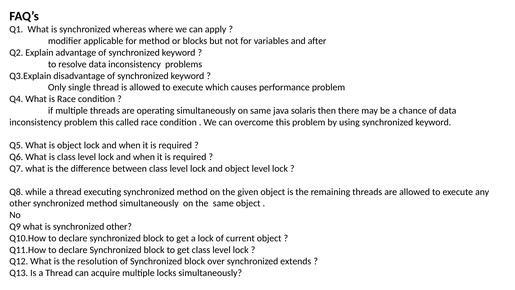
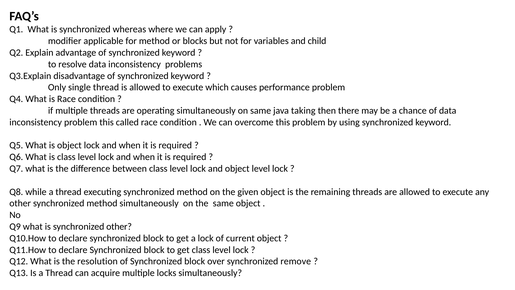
after: after -> child
solaris: solaris -> taking
extends: extends -> remove
